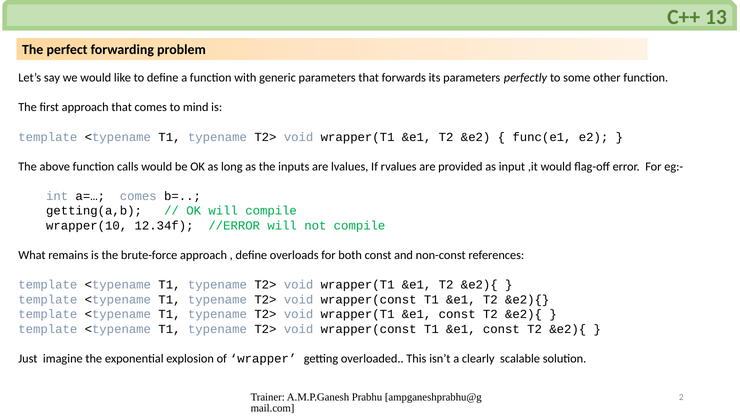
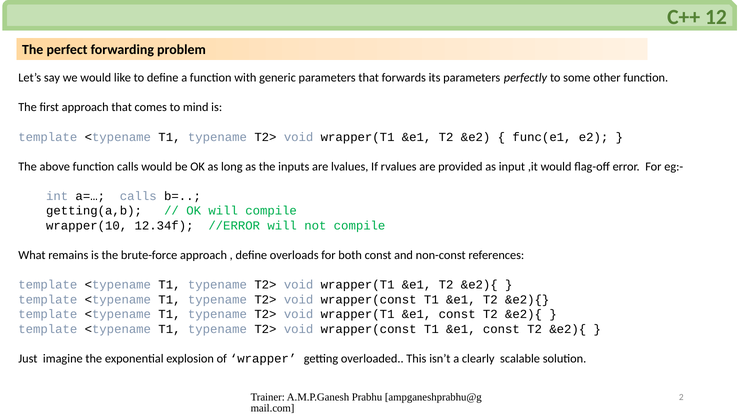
13: 13 -> 12
a=… comes: comes -> calls
